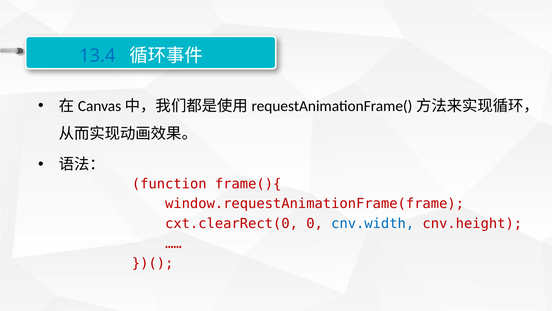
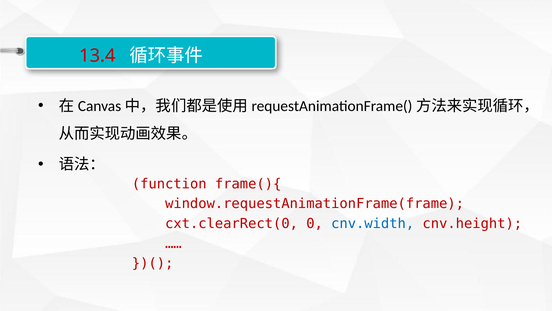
13.4 colour: blue -> red
